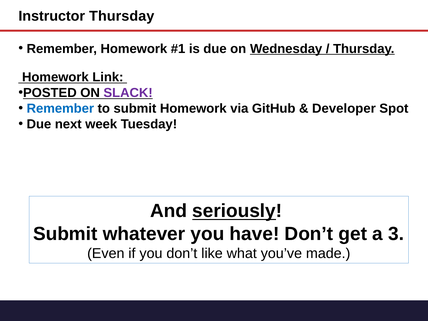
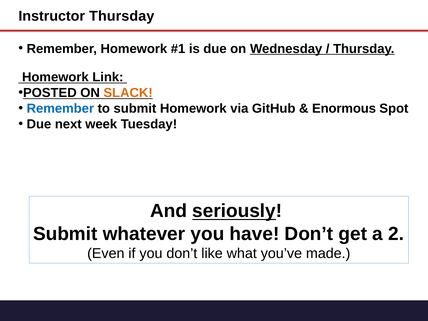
SLACK colour: purple -> orange
Developer: Developer -> Enormous
3: 3 -> 2
